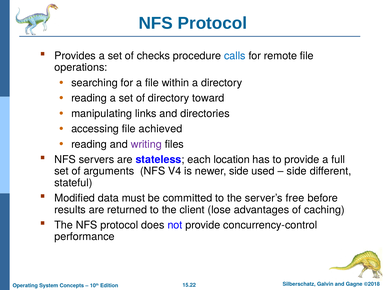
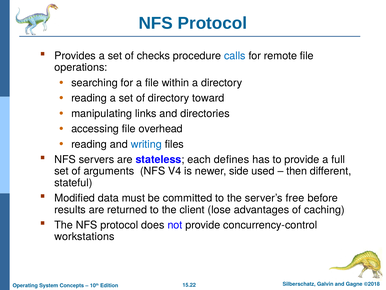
achieved: achieved -> overhead
writing colour: purple -> blue
location: location -> defines
side at (297, 171): side -> then
performance: performance -> workstations
